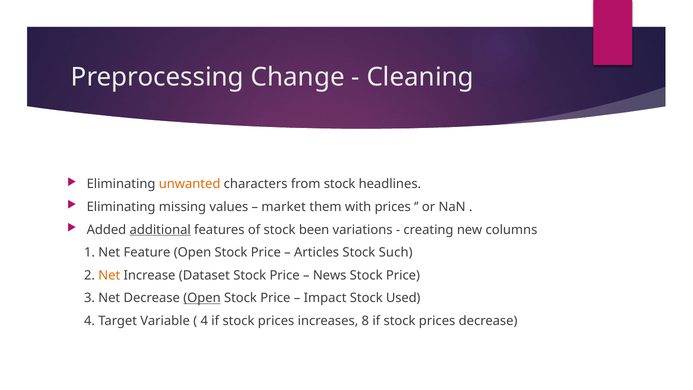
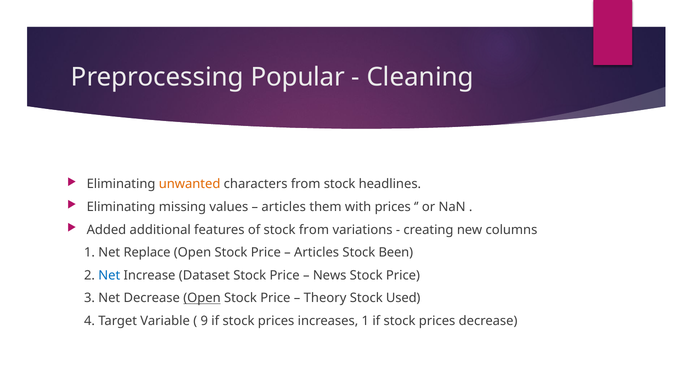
Change: Change -> Popular
market at (284, 207): market -> articles
additional underline: present -> none
stock been: been -> from
Feature: Feature -> Replace
Such: Such -> Been
Net at (109, 275) colour: orange -> blue
Impact: Impact -> Theory
4 at (204, 321): 4 -> 9
increases 8: 8 -> 1
